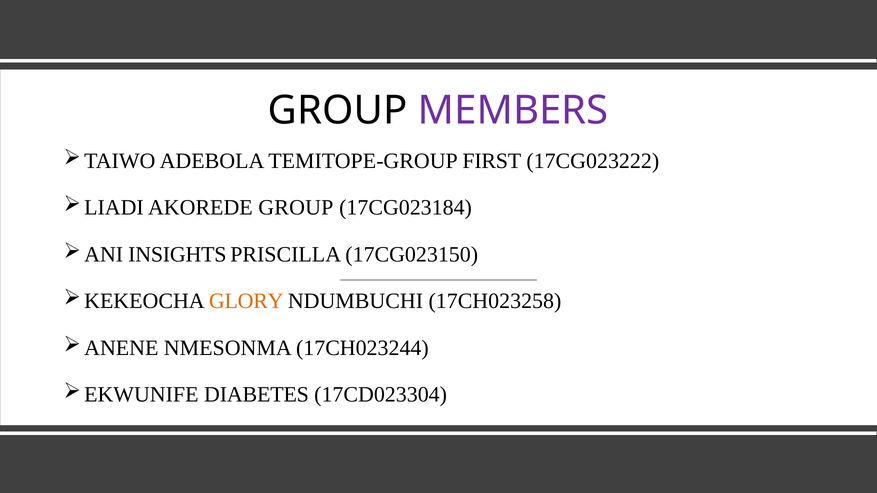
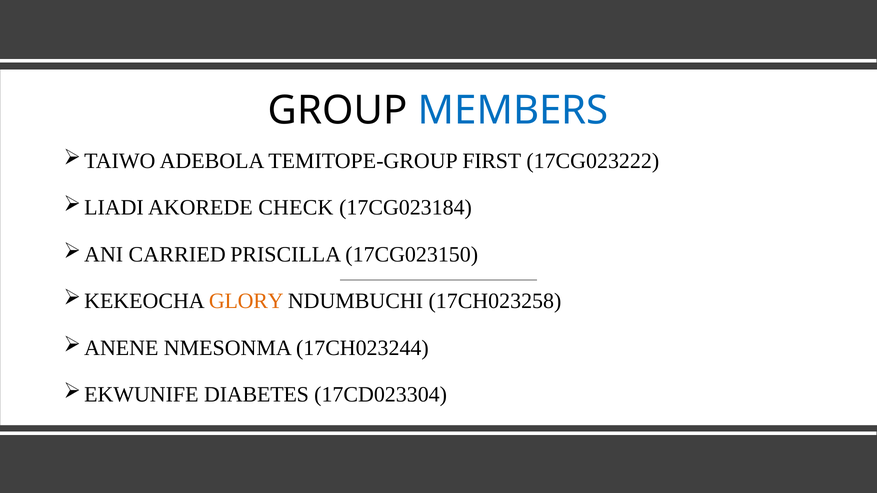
MEMBERS colour: purple -> blue
AKOREDE GROUP: GROUP -> CHECK
INSIGHTS: INSIGHTS -> CARRIED
